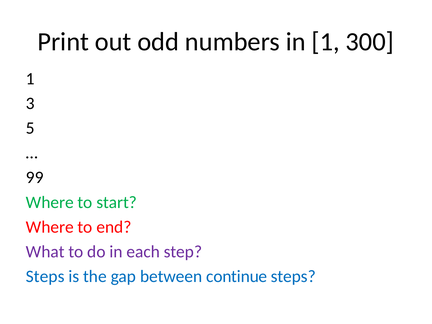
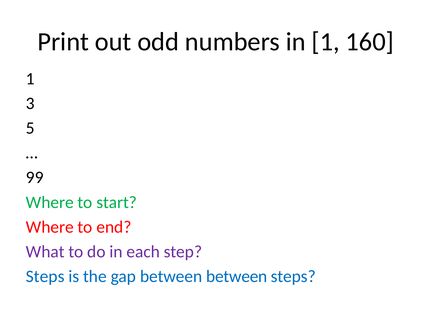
300: 300 -> 160
between continue: continue -> between
